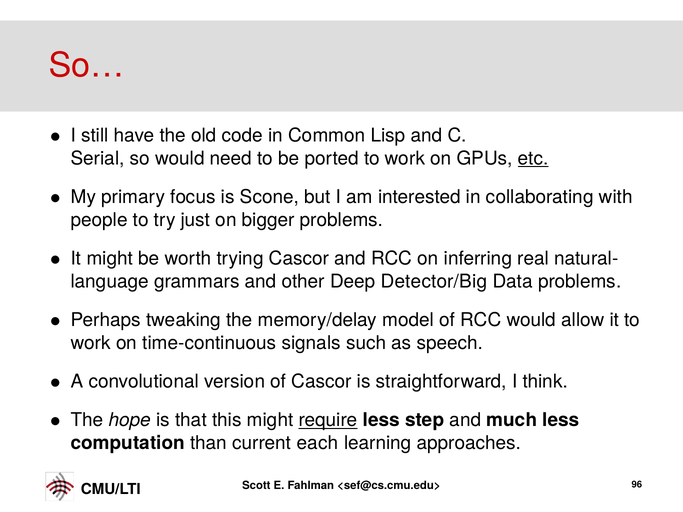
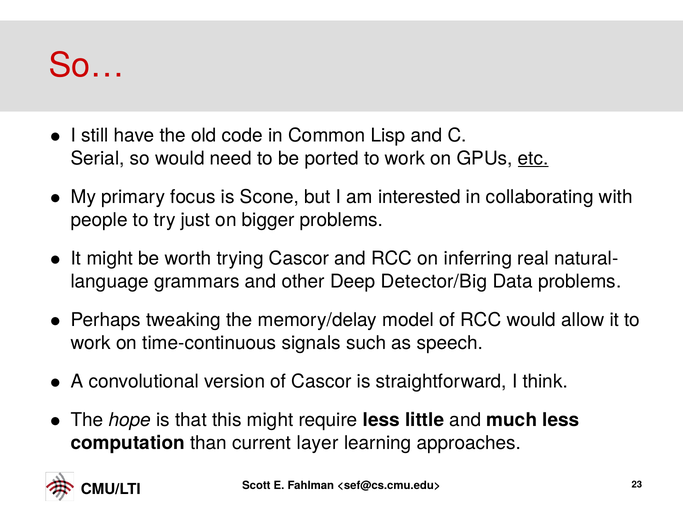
require underline: present -> none
step: step -> little
each: each -> layer
96: 96 -> 23
